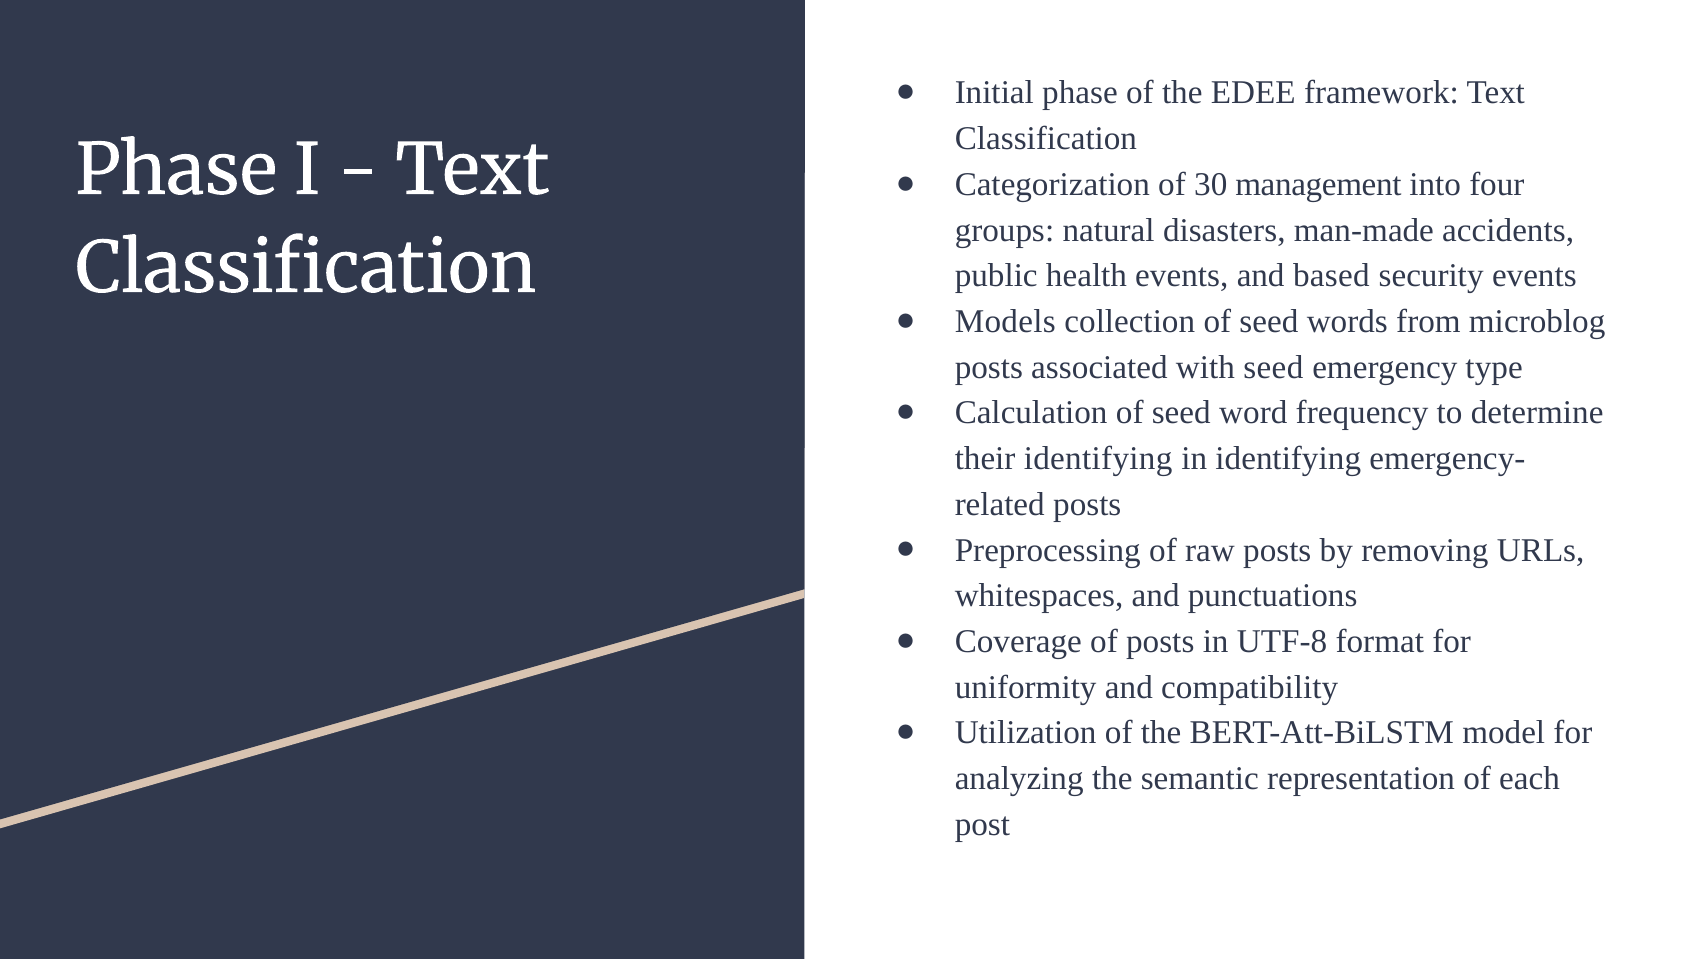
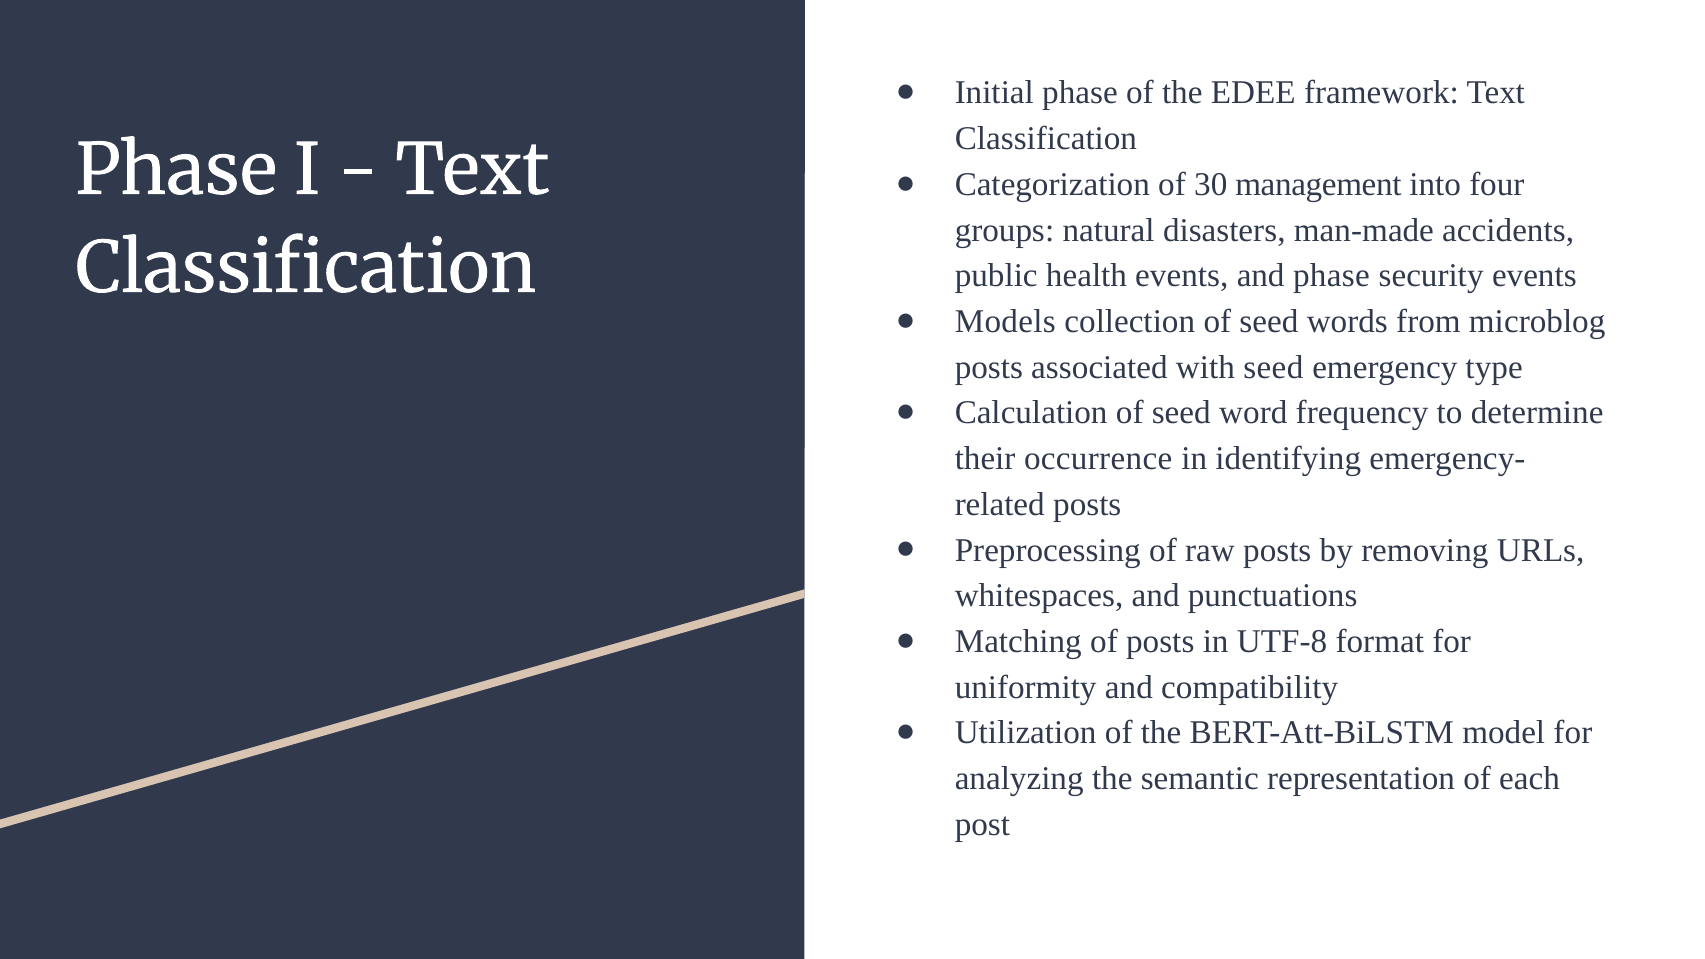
and based: based -> phase
their identifying: identifying -> occurrence
Coverage: Coverage -> Matching
